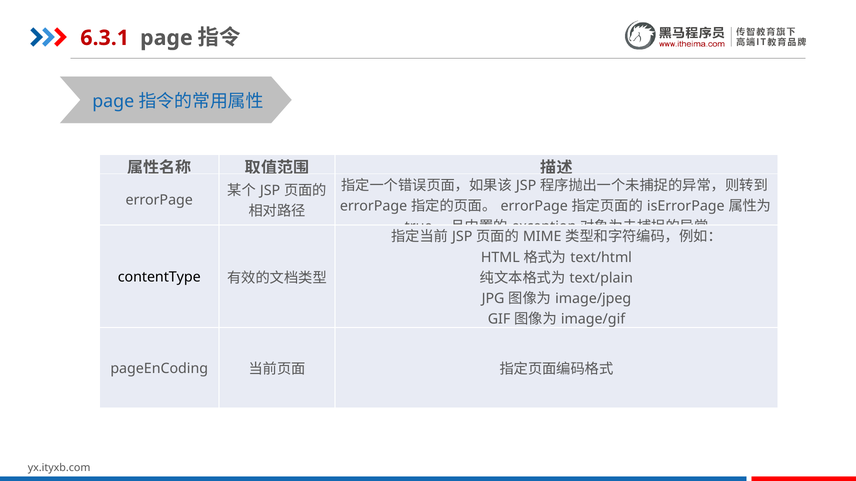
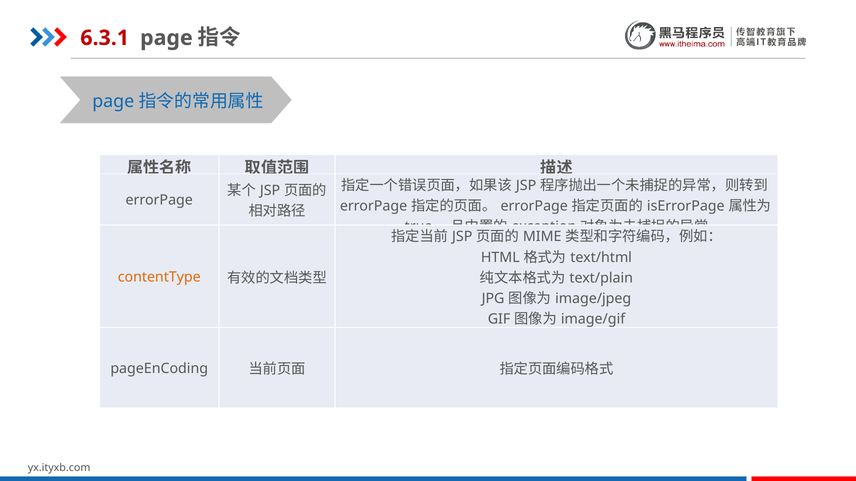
contentType colour: black -> orange
